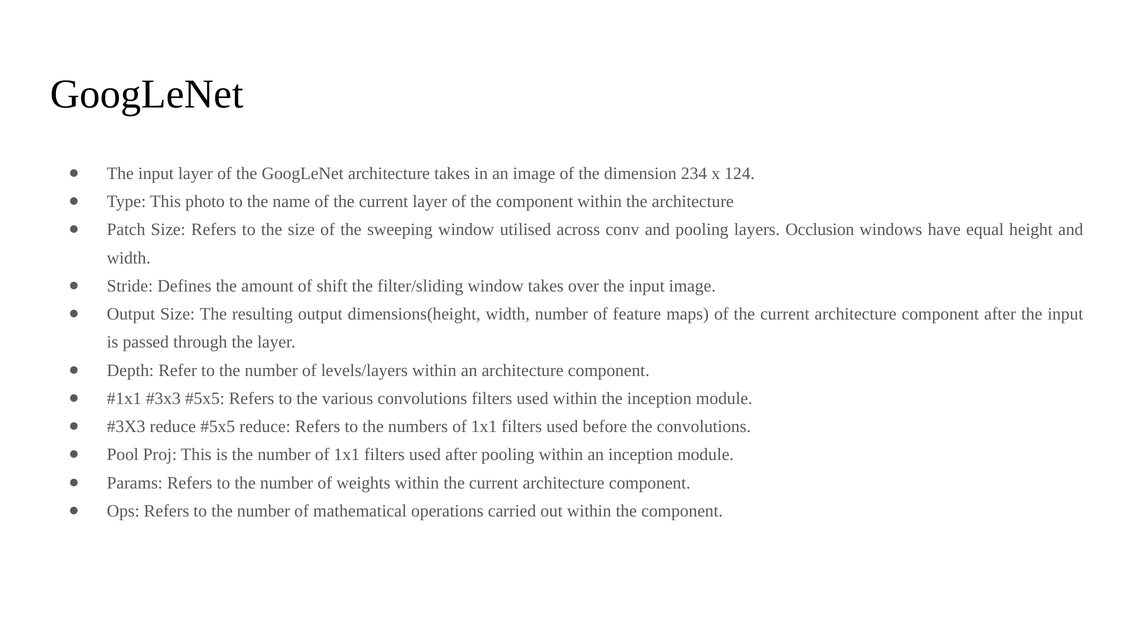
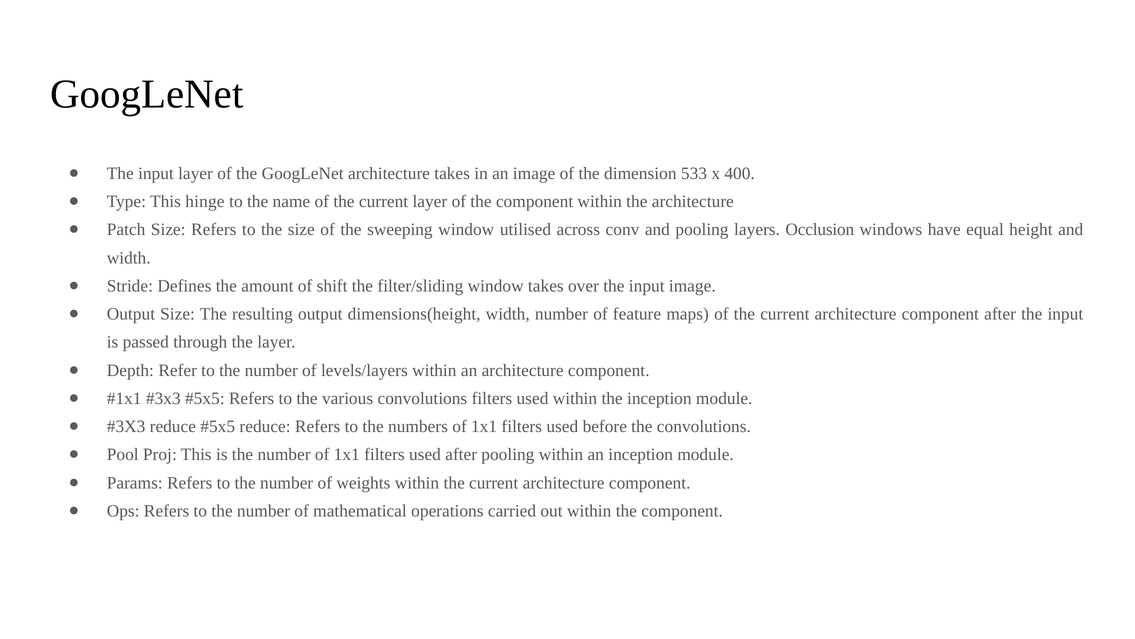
234: 234 -> 533
124: 124 -> 400
photo: photo -> hinge
